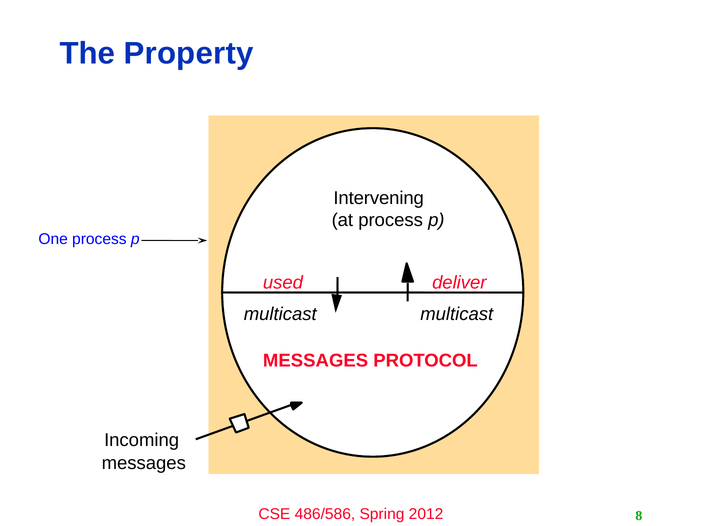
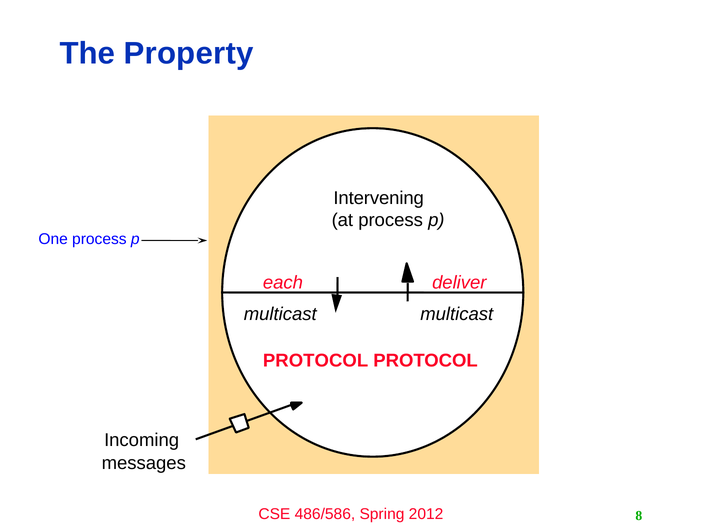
used: used -> each
MESSAGES at (316, 361): MESSAGES -> PROTOCOL
